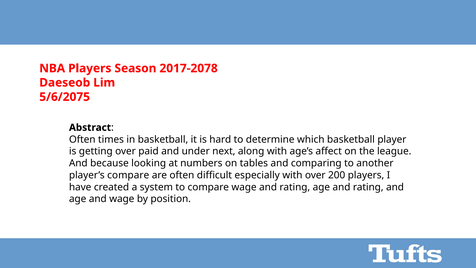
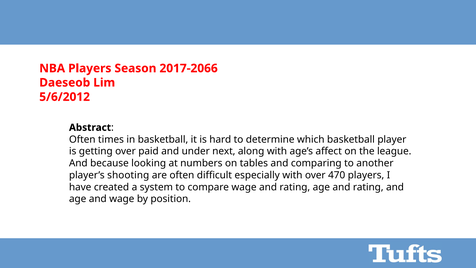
2017-2078: 2017-2078 -> 2017-2066
5/6/2075: 5/6/2075 -> 5/6/2012
player’s compare: compare -> shooting
200: 200 -> 470
